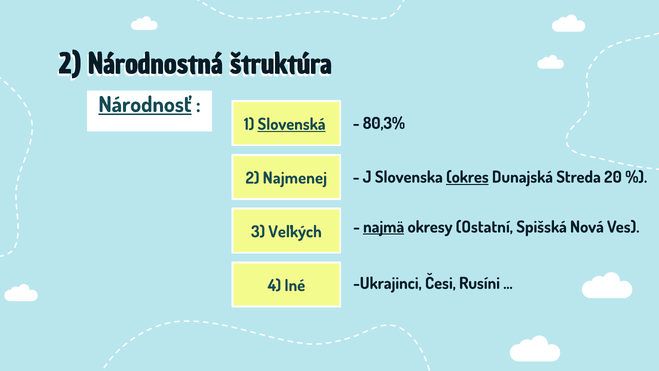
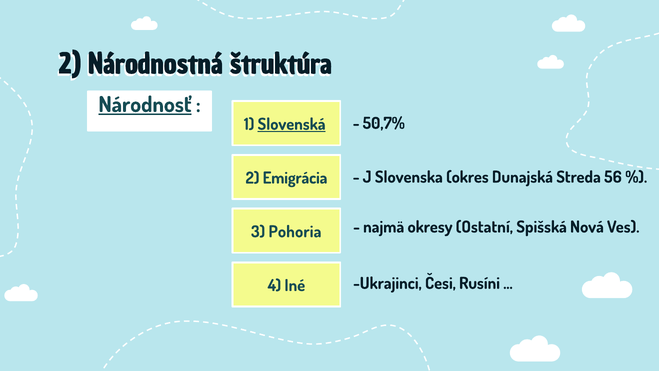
80,3%: 80,3% -> 50,7%
okres underline: present -> none
20: 20 -> 56
Najmenej: Najmenej -> Emigrácia
najmä underline: present -> none
Veľkých: Veľkých -> Pohoria
